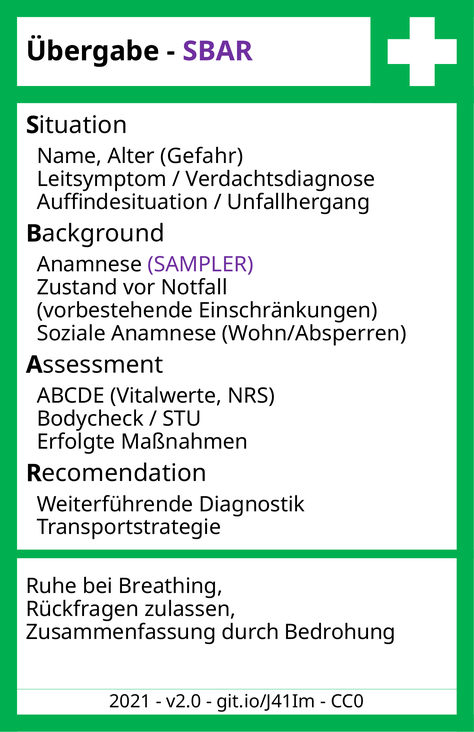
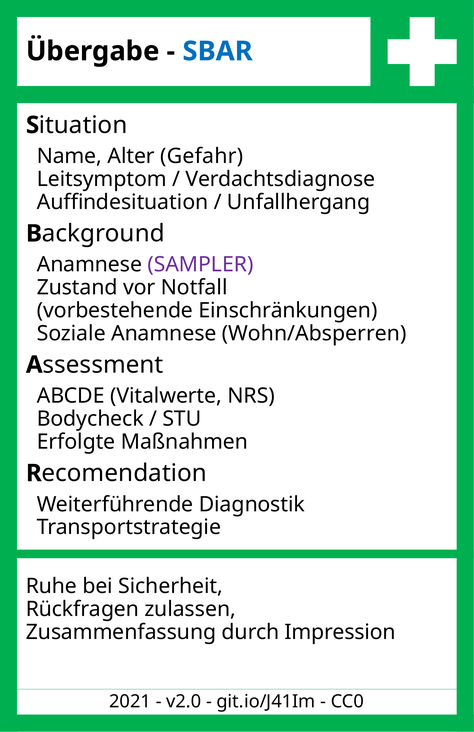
SBAR colour: purple -> blue
Breathing: Breathing -> Sicherheit
Bedrohung: Bedrohung -> Impression
